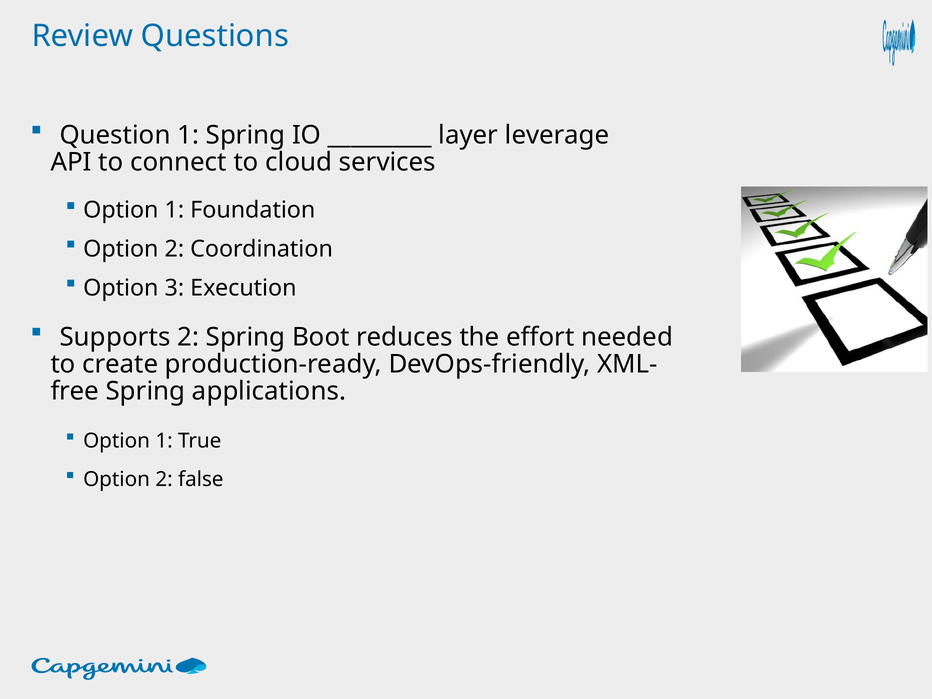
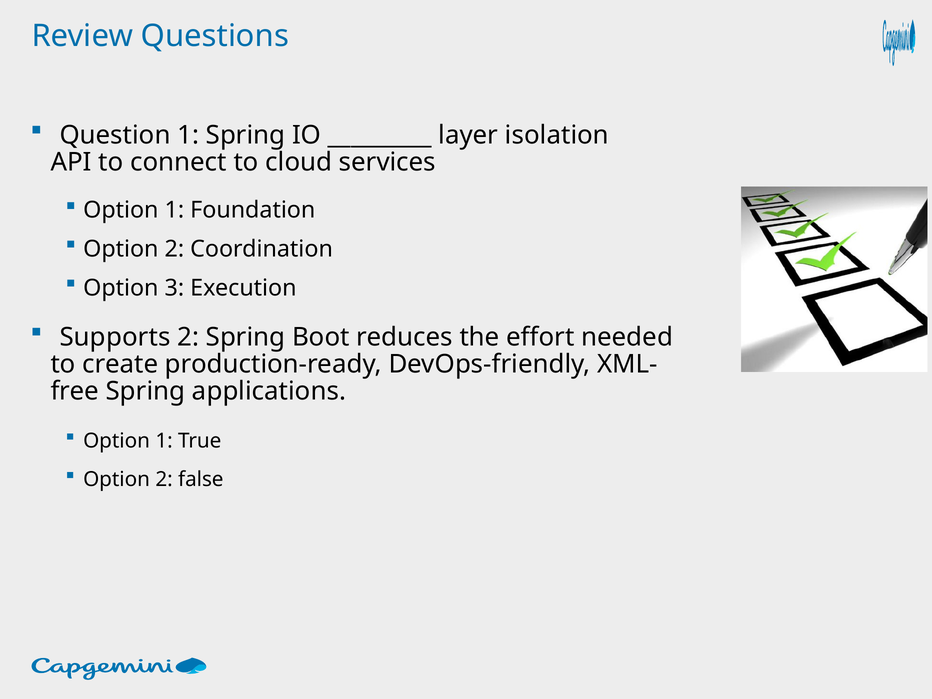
leverage: leverage -> isolation
